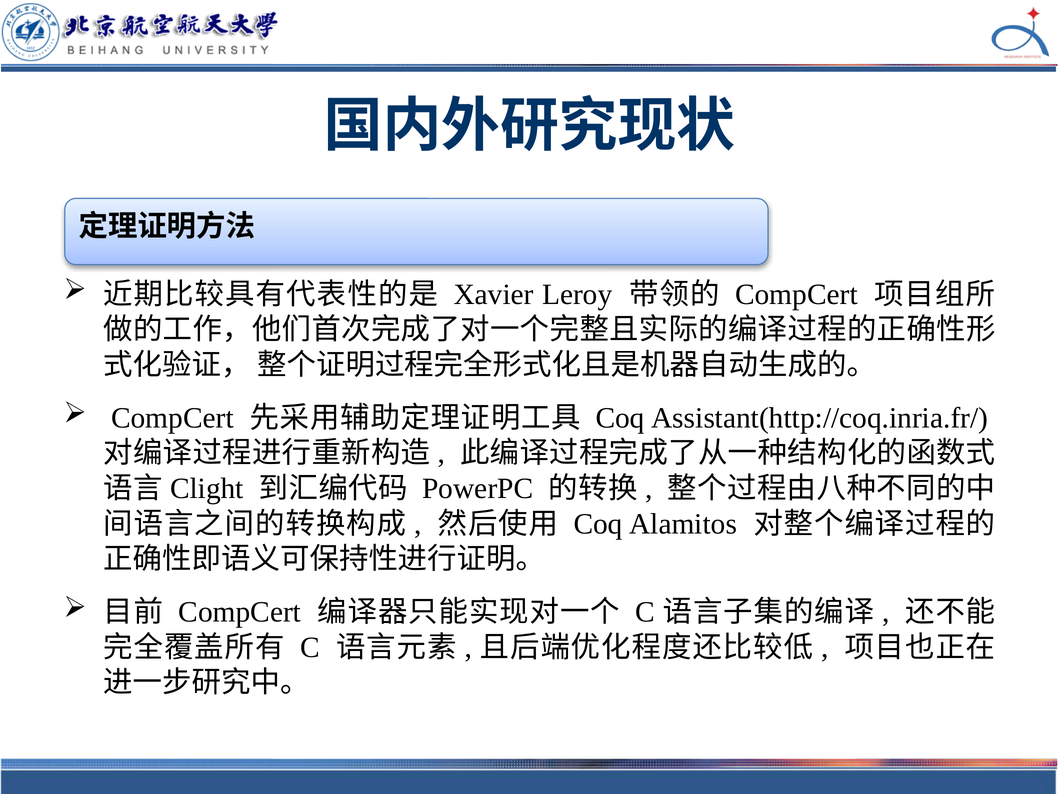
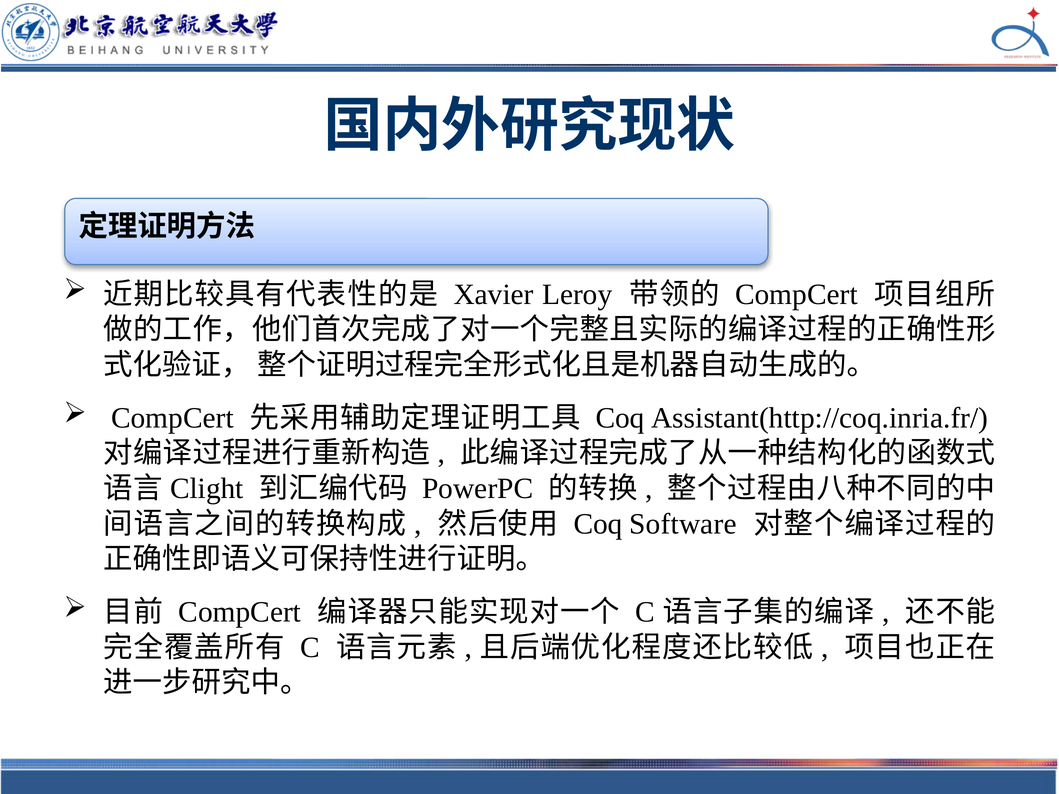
Alamitos: Alamitos -> Software
